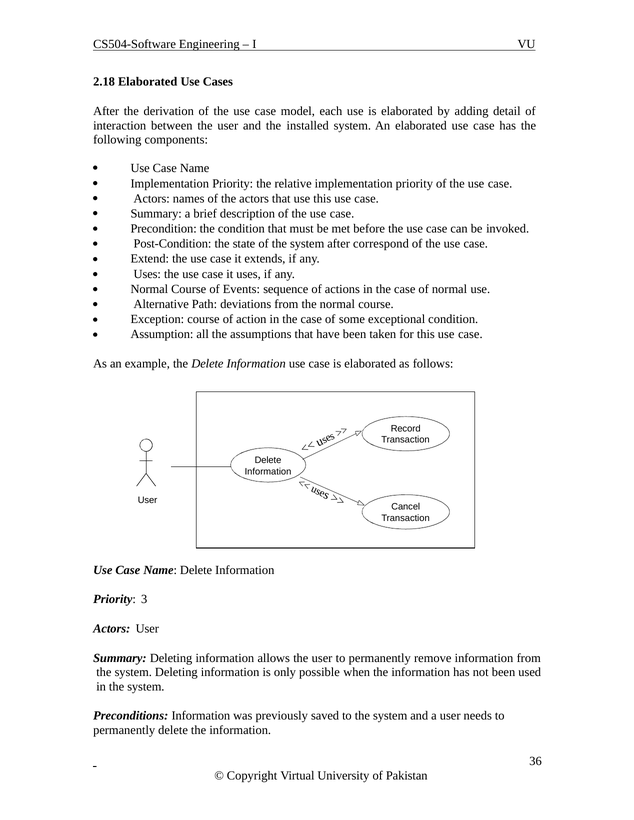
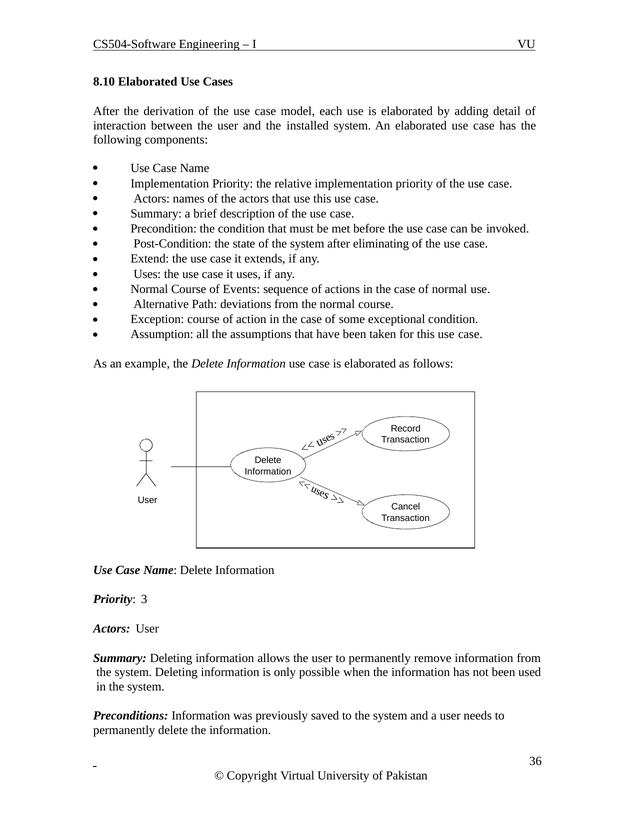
2.18: 2.18 -> 8.10
correspond: correspond -> eliminating
